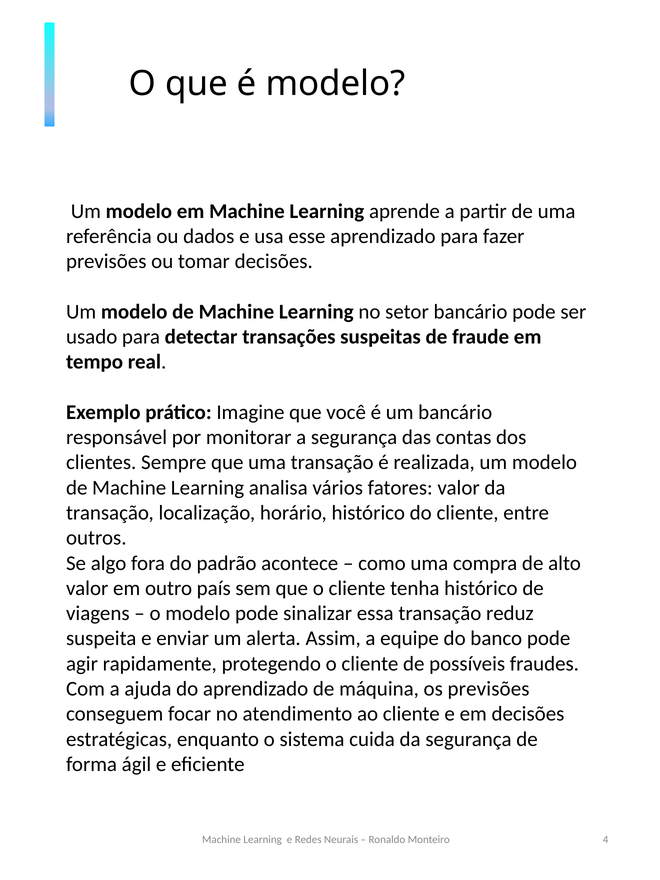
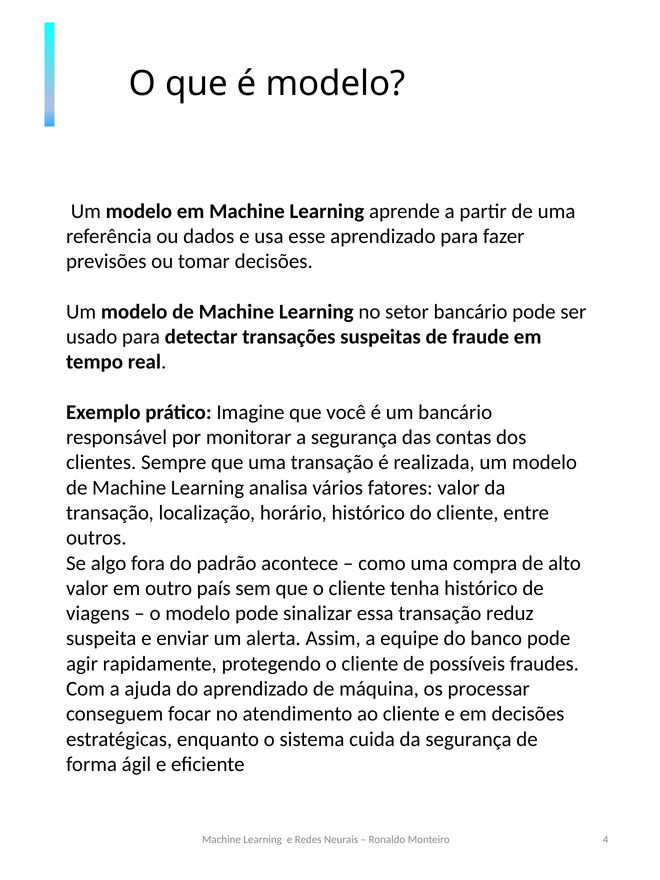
os previsões: previsões -> processar
